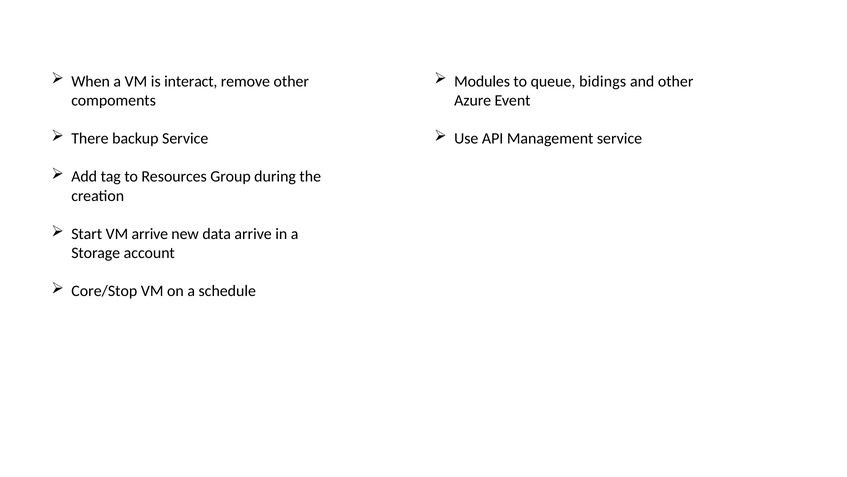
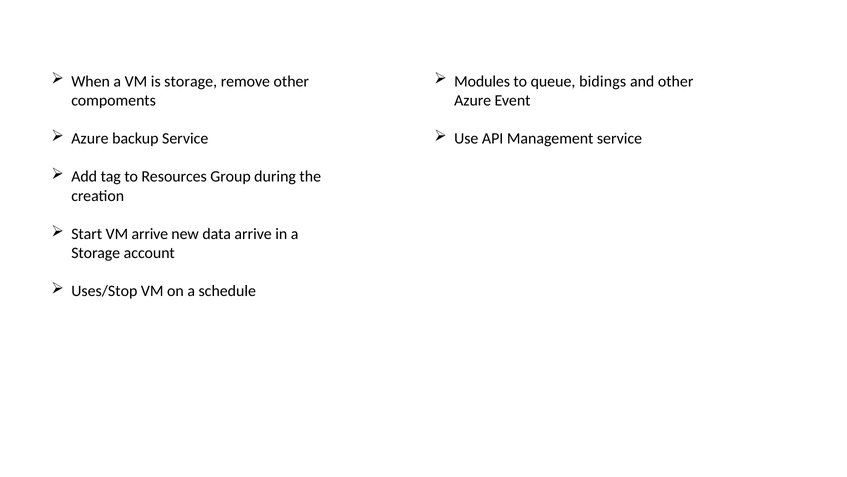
is interact: interact -> storage
There at (90, 138): There -> Azure
Core/Stop: Core/Stop -> Uses/Stop
